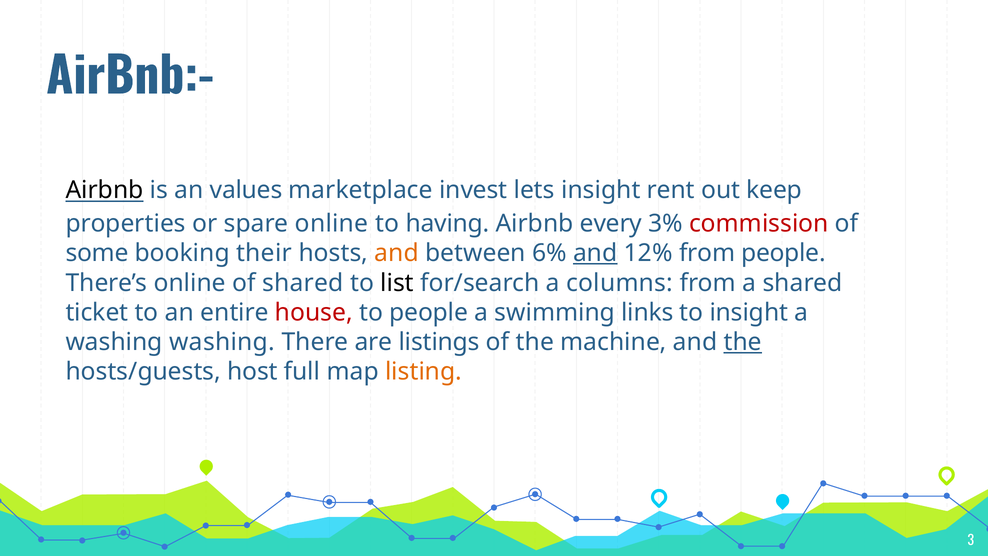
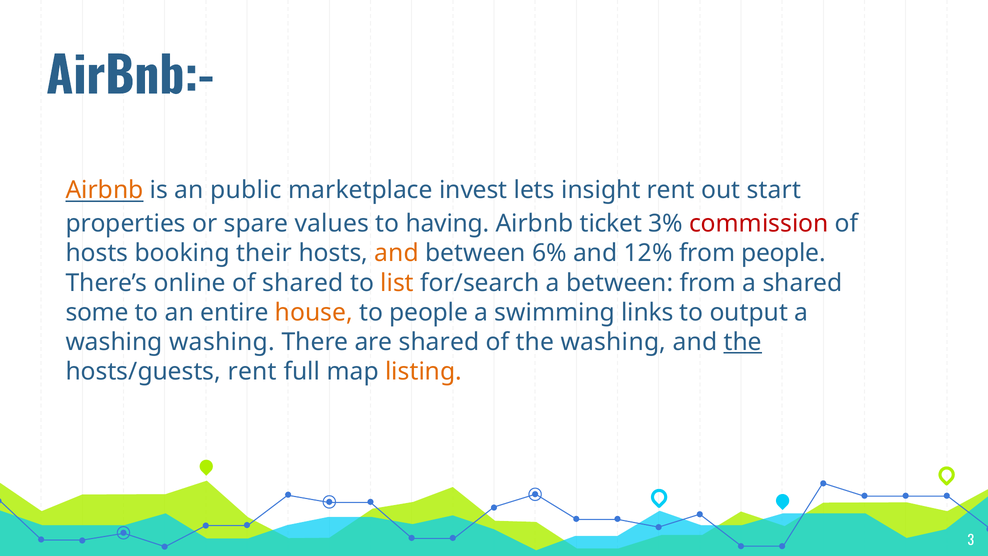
Airbnb at (105, 190) colour: black -> orange
values: values -> public
keep: keep -> start
spare online: online -> values
every: every -> ticket
some at (97, 253): some -> hosts
and at (595, 253) underline: present -> none
list colour: black -> orange
a columns: columns -> between
ticket: ticket -> some
house colour: red -> orange
to insight: insight -> output
are listings: listings -> shared
the machine: machine -> washing
hosts/guests host: host -> rent
